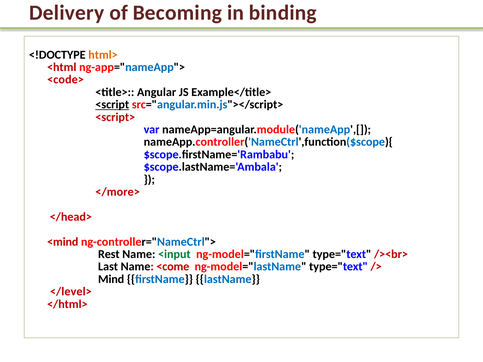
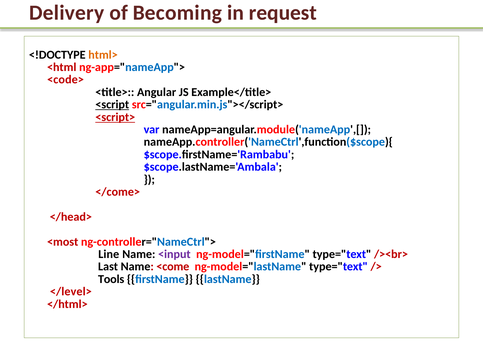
binding: binding -> request
<script> underline: none -> present
</more>: </more> -> </come>
<mind: <mind -> <most
Rest: Rest -> Line
<input colour: green -> purple
Mind: Mind -> Tools
